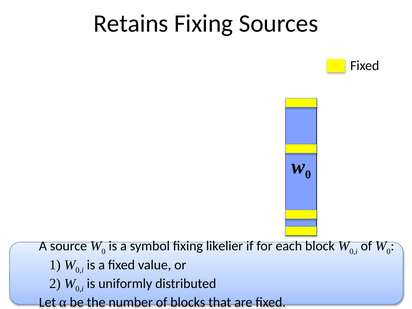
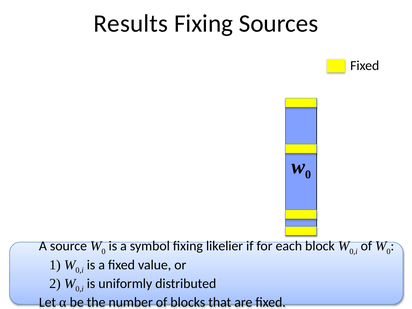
Retains: Retains -> Results
